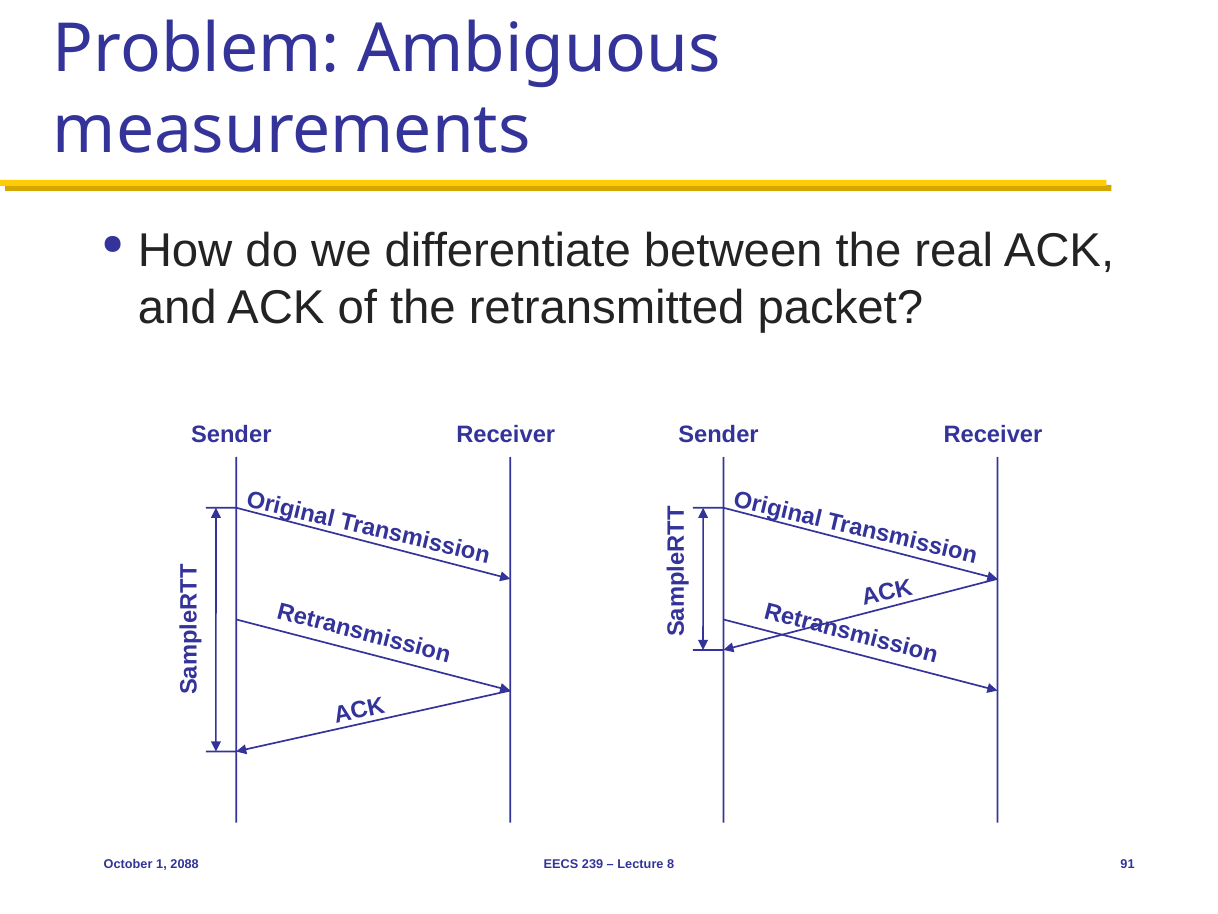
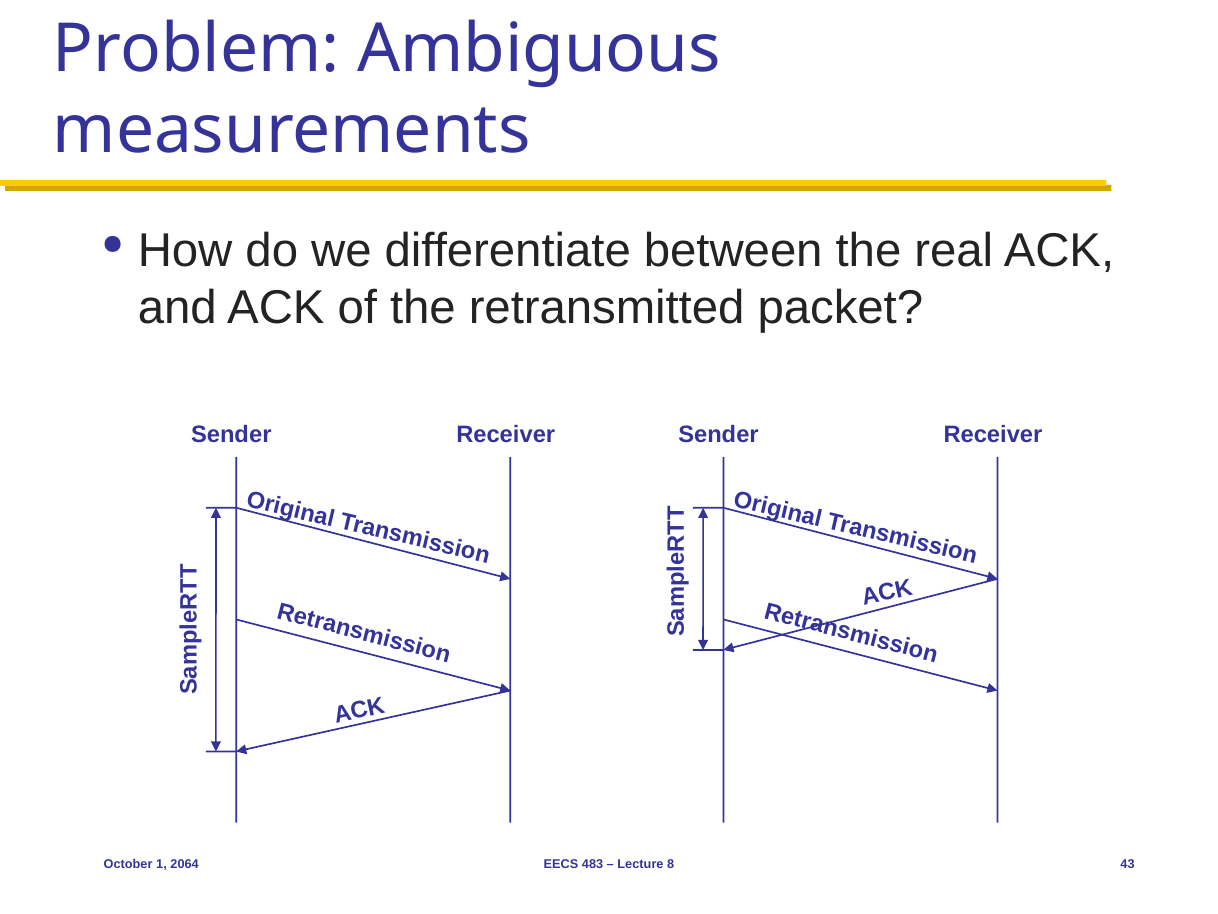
2088: 2088 -> 2064
239: 239 -> 483
91: 91 -> 43
